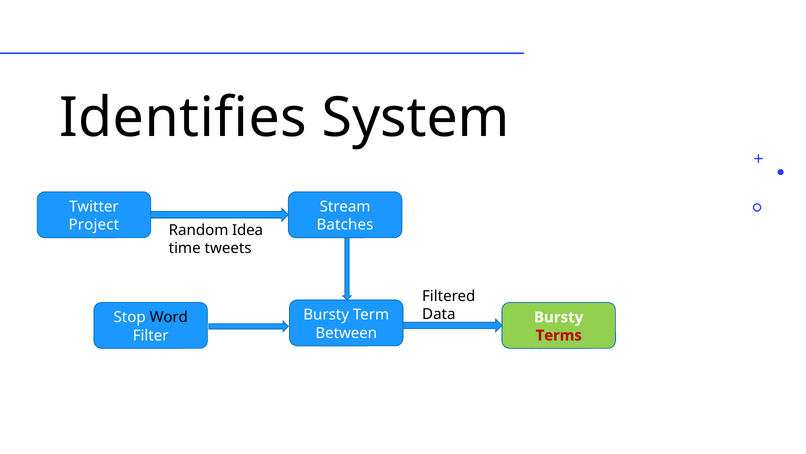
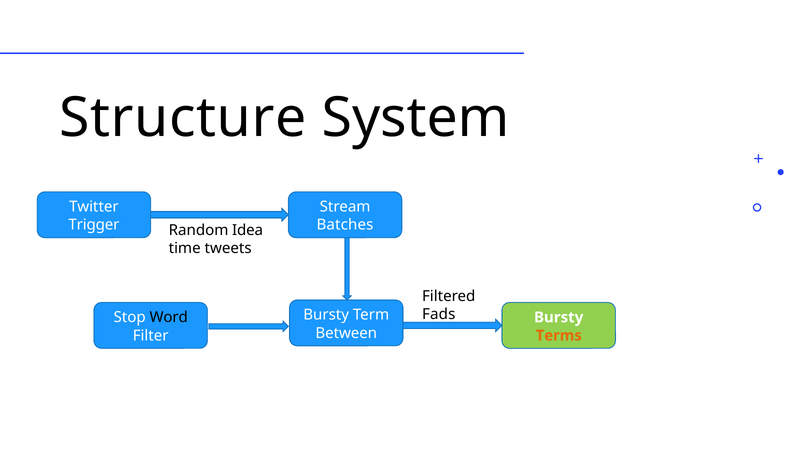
Identifies: Identifies -> Structure
Project: Project -> Trigger
Data: Data -> Fads
Terms colour: red -> orange
